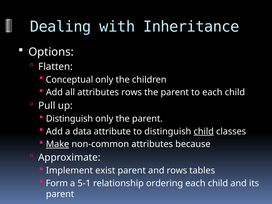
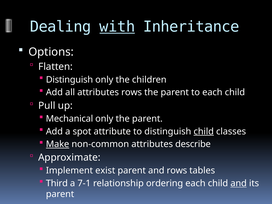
with underline: none -> present
Conceptual at (69, 80): Conceptual -> Distinguish
Distinguish at (69, 119): Distinguish -> Mechanical
data: data -> spot
because: because -> describe
Form: Form -> Third
5-1: 5-1 -> 7-1
and at (239, 183) underline: none -> present
